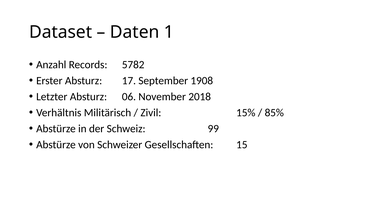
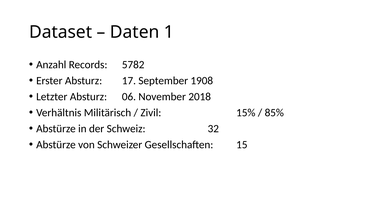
99: 99 -> 32
